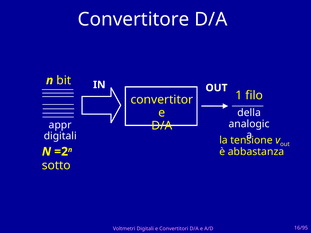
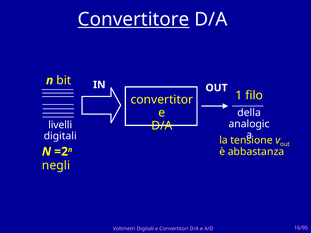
Convertitore underline: none -> present
appr: appr -> livelli
sotto: sotto -> negli
